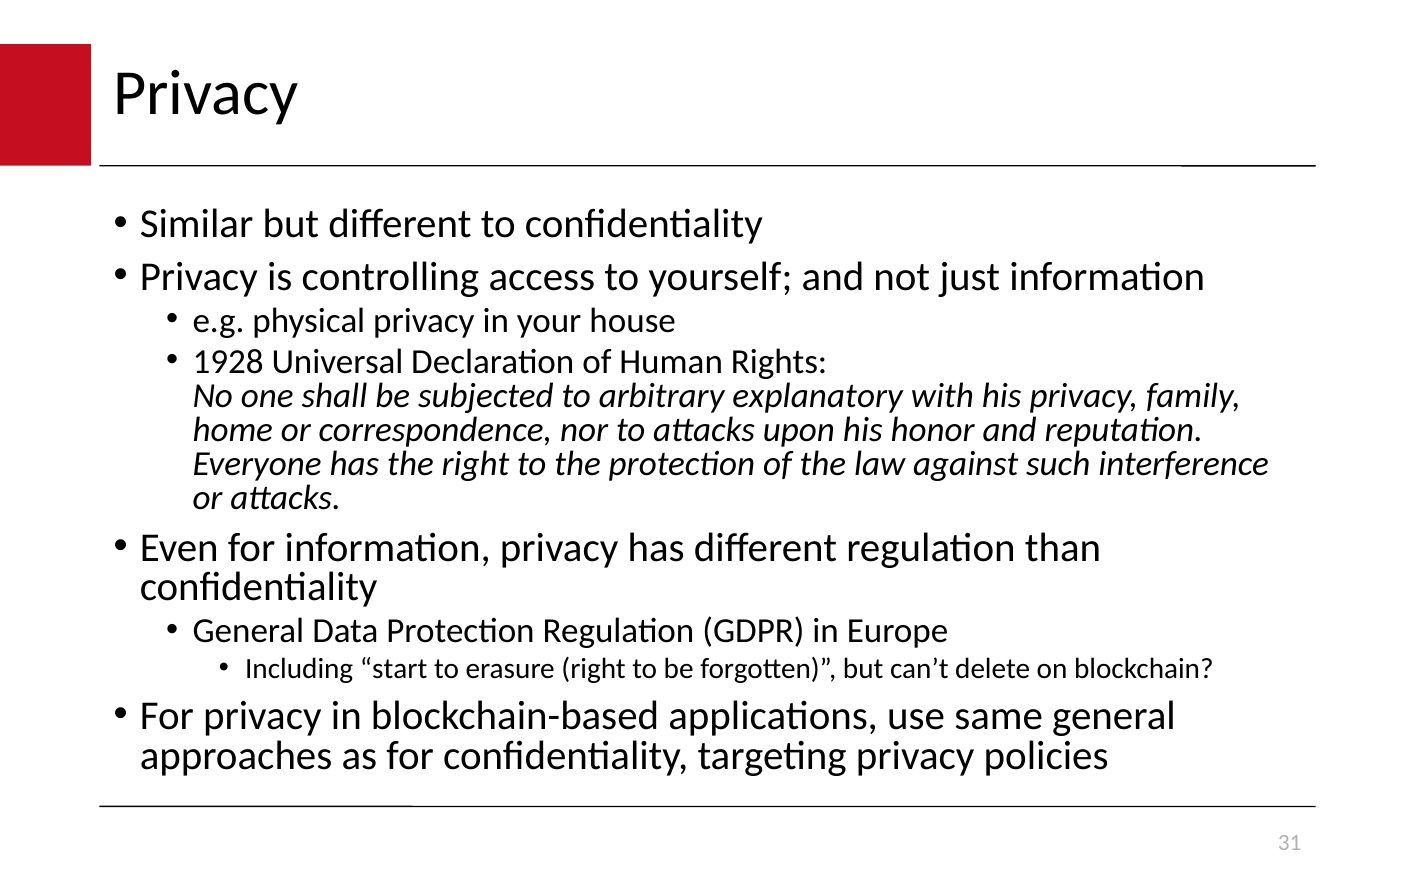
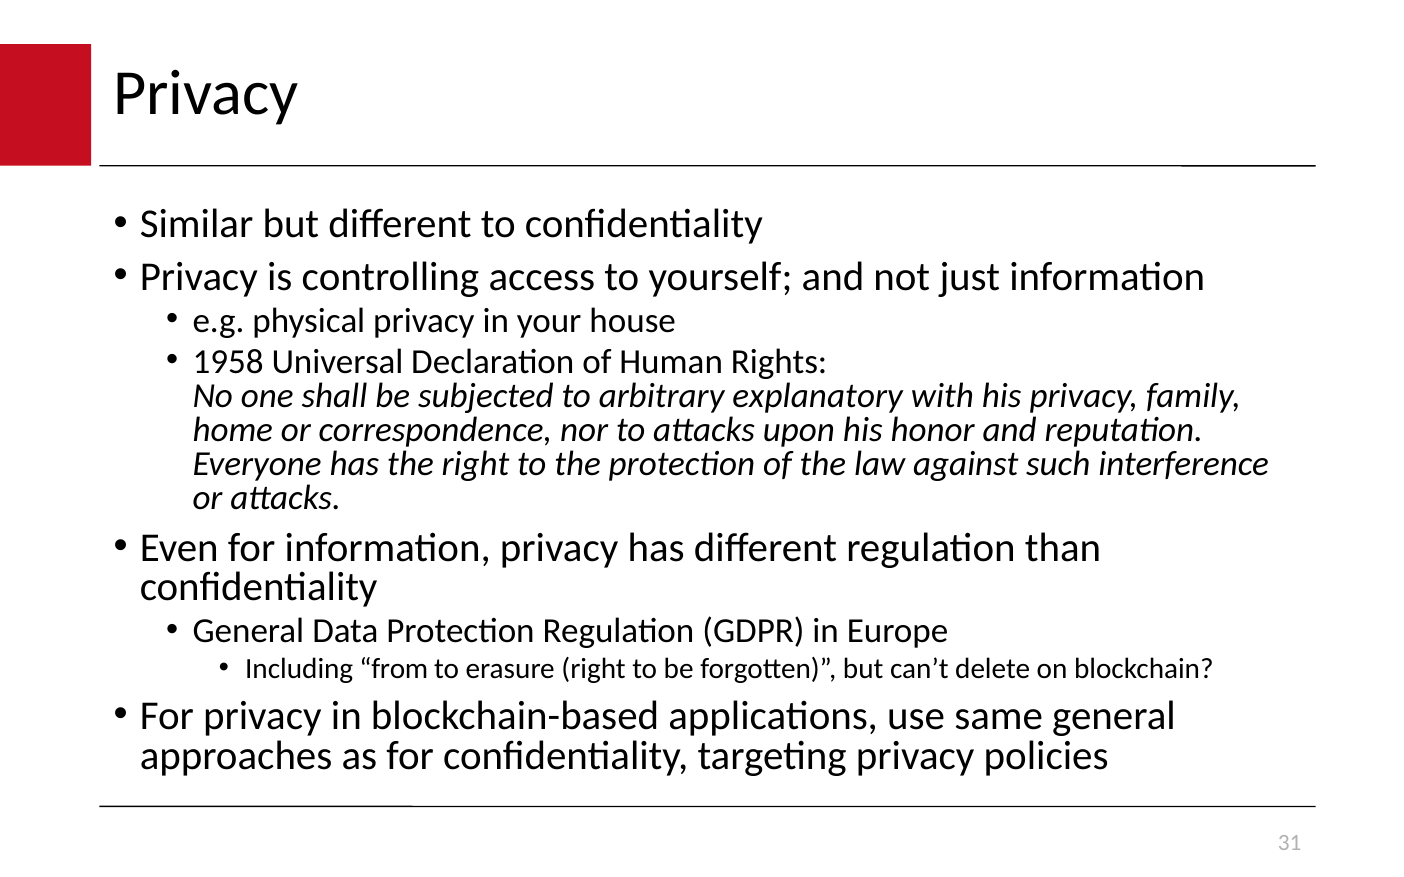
1928: 1928 -> 1958
start: start -> from
